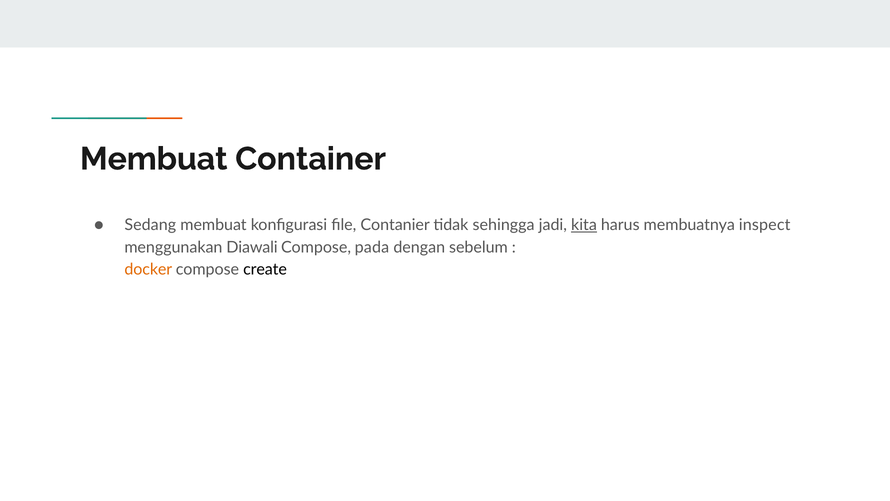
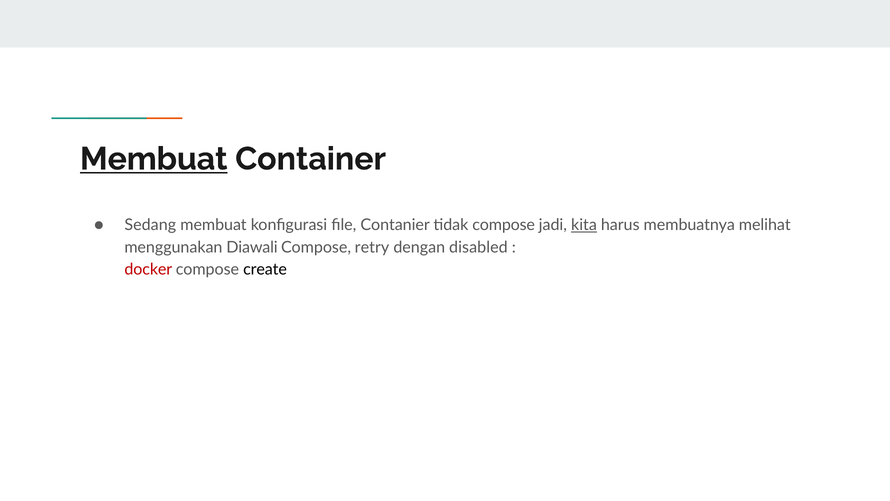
Membuat at (154, 159) underline: none -> present
tidak sehingga: sehingga -> compose
inspect: inspect -> melihat
pada: pada -> retry
sebelum: sebelum -> disabled
docker colour: orange -> red
